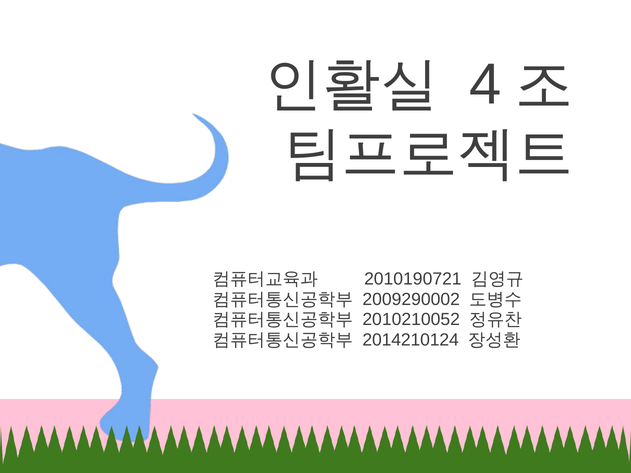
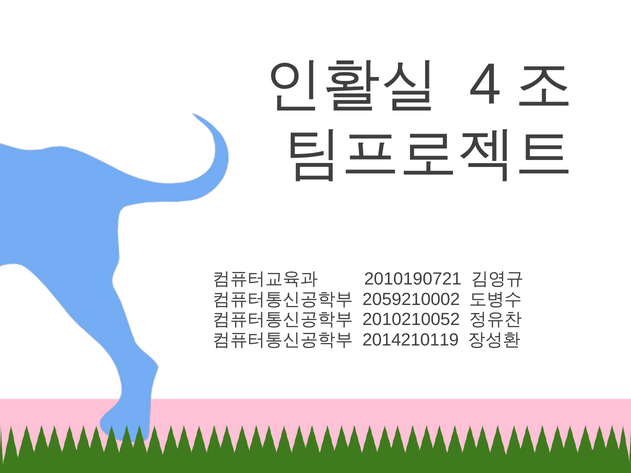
2009290002: 2009290002 -> 2059210002
2014210124: 2014210124 -> 2014210119
